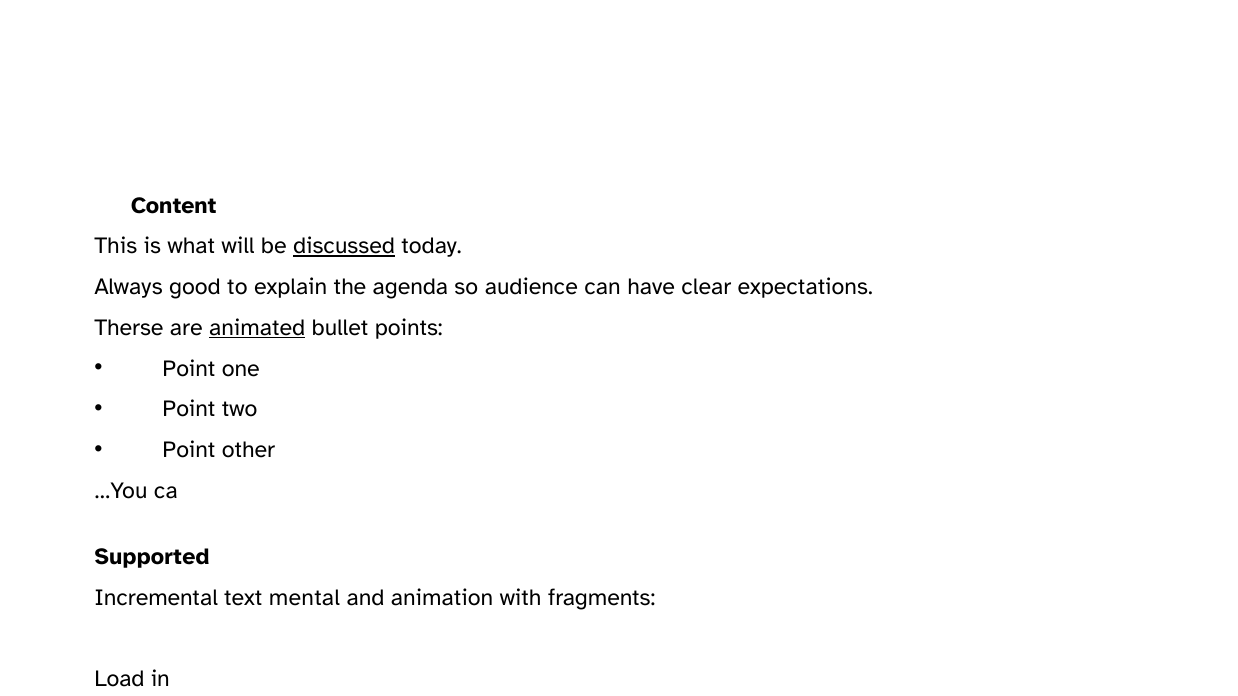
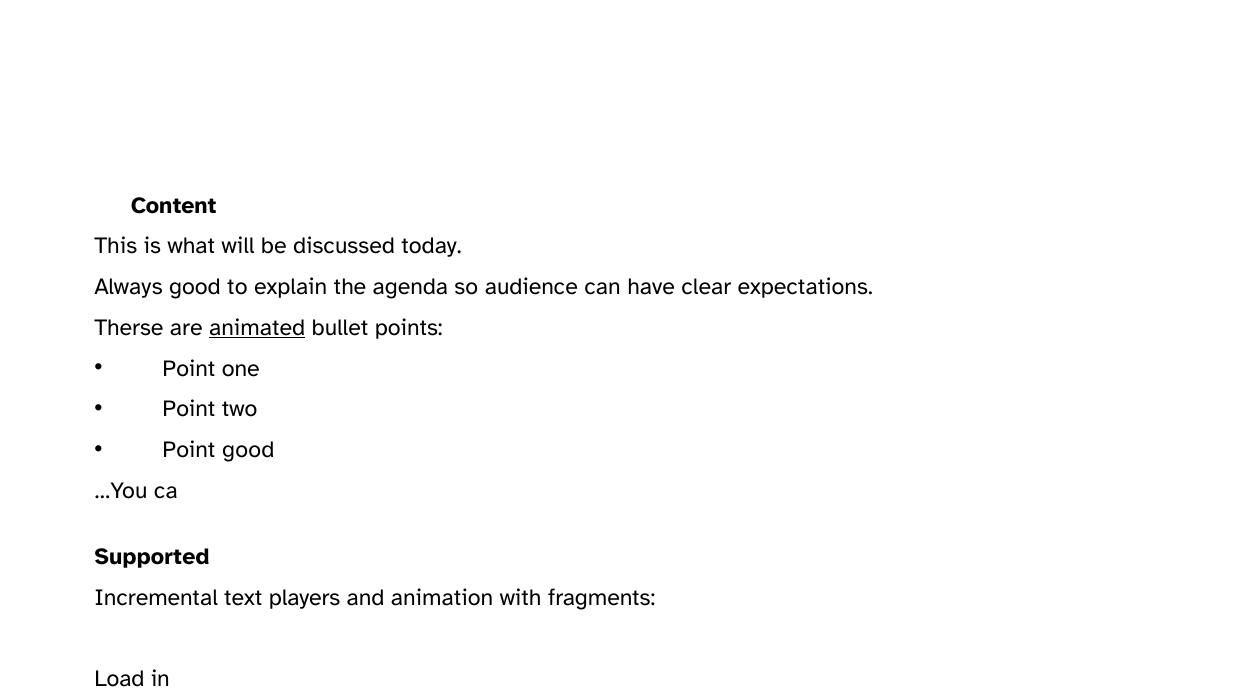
discussed underline: present -> none
Point other: other -> good
mental: mental -> players
